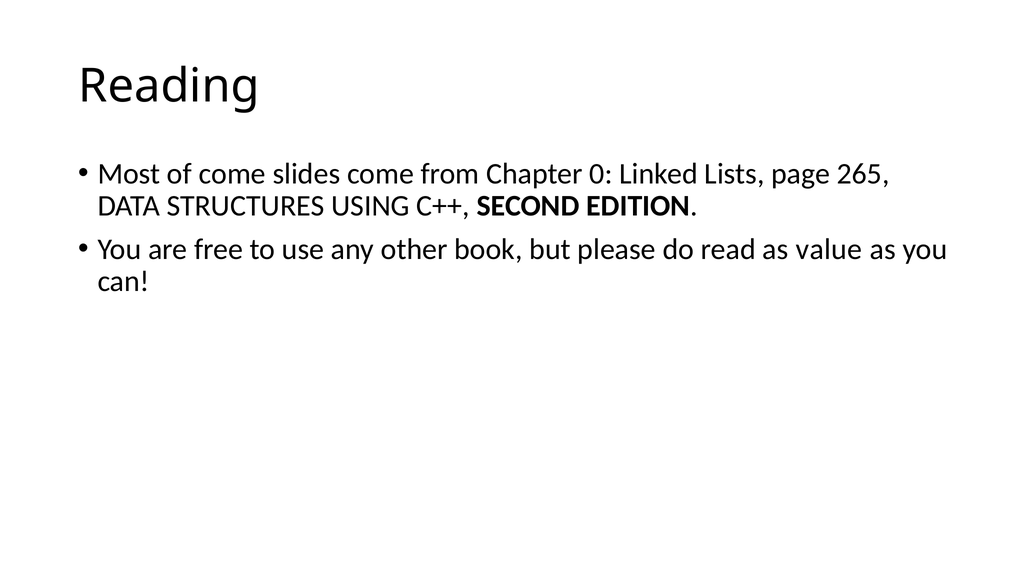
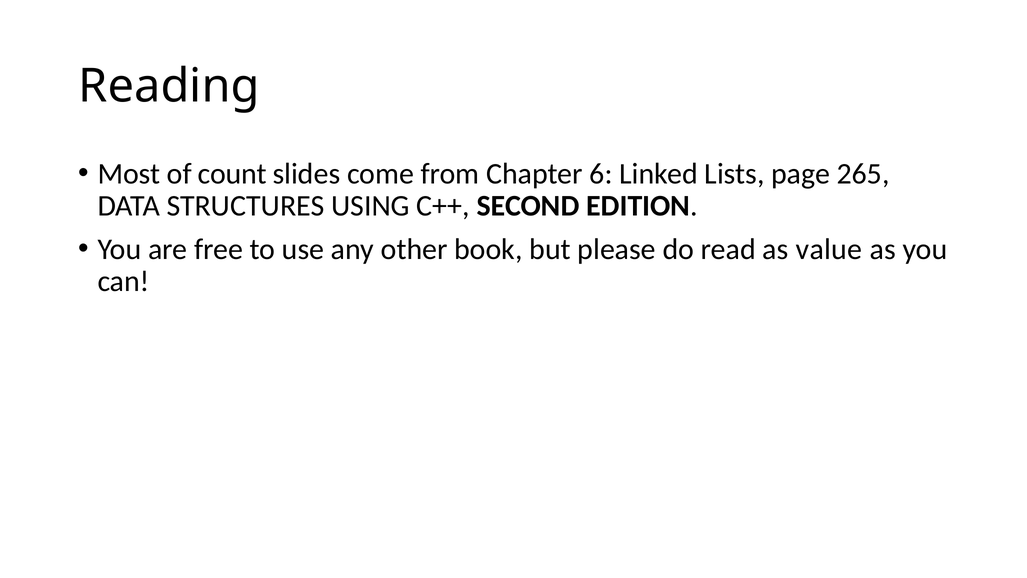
of come: come -> count
0: 0 -> 6
